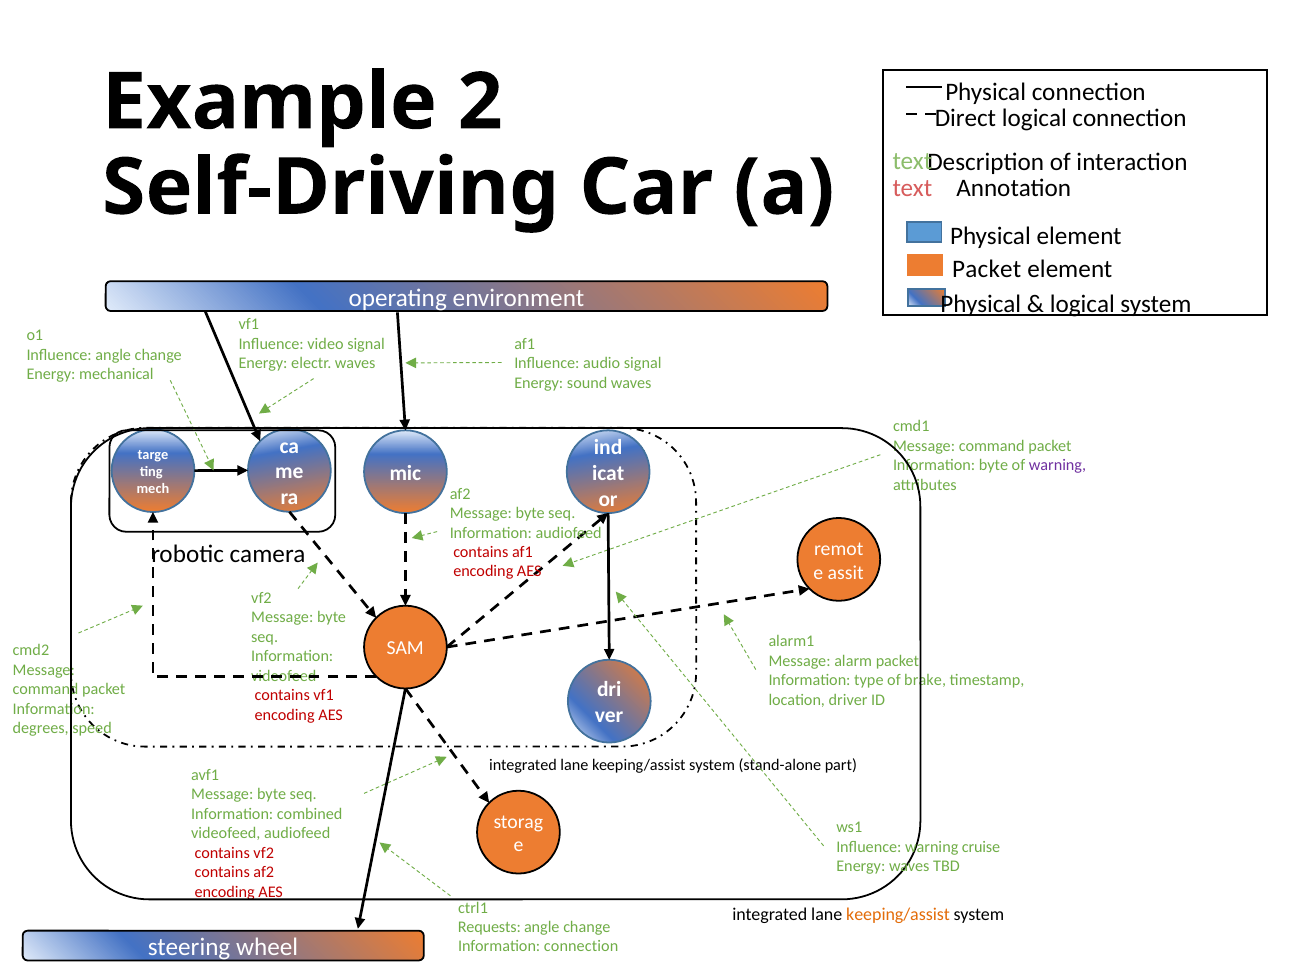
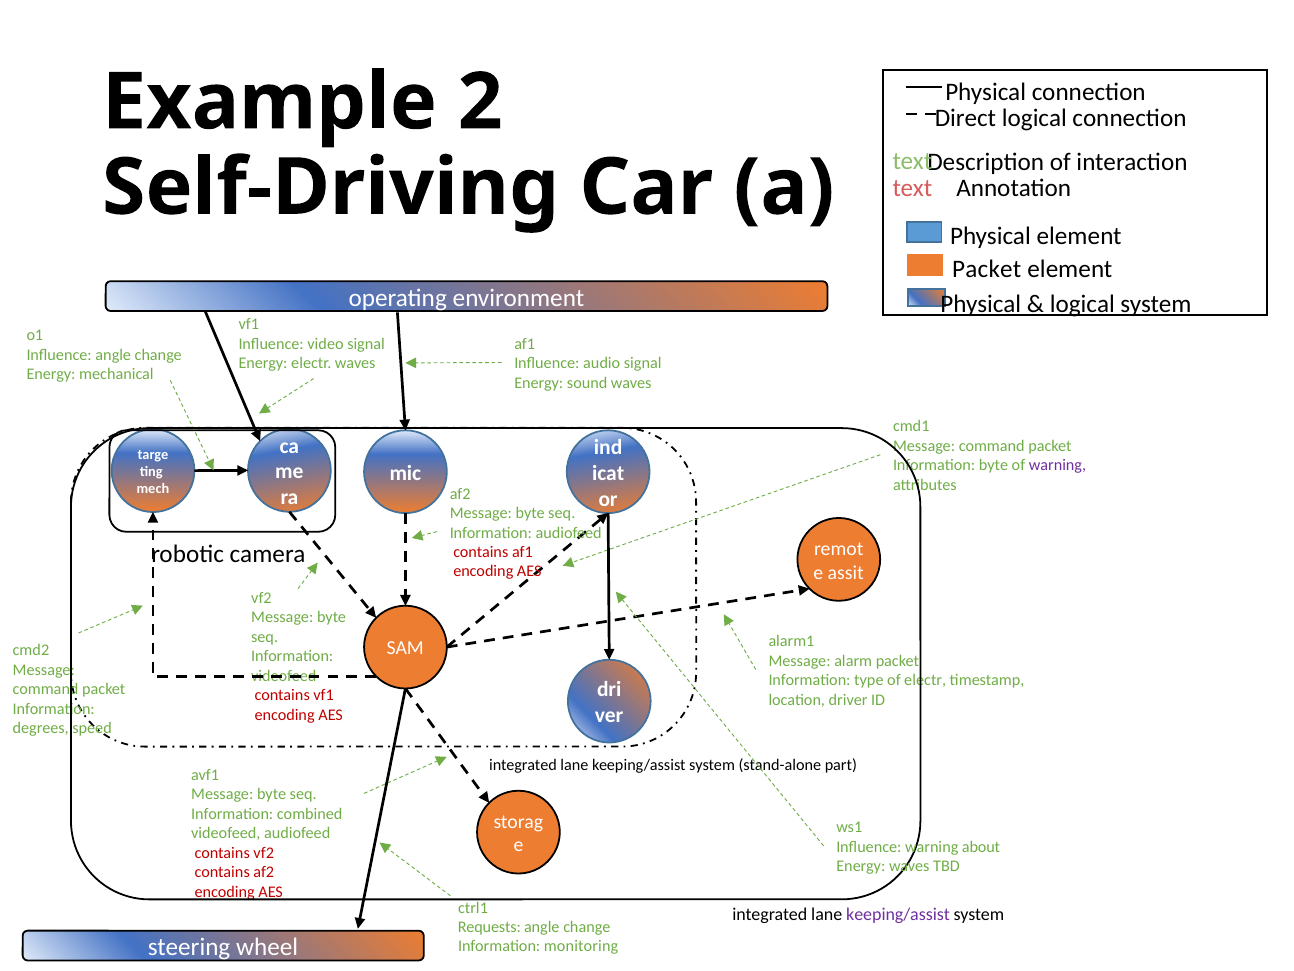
of brake: brake -> electr
cruise: cruise -> about
keeping/assist at (898, 914) colour: orange -> purple
Information connection: connection -> monitoring
